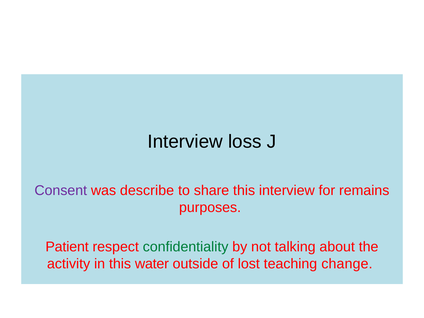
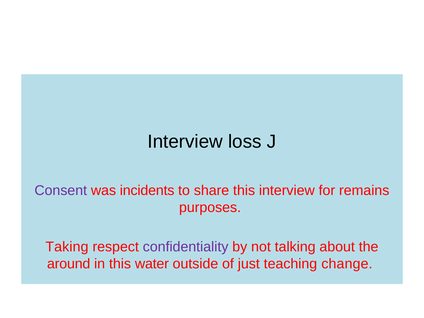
describe: describe -> incidents
Patient: Patient -> Taking
confidentiality colour: green -> purple
activity: activity -> around
lost: lost -> just
